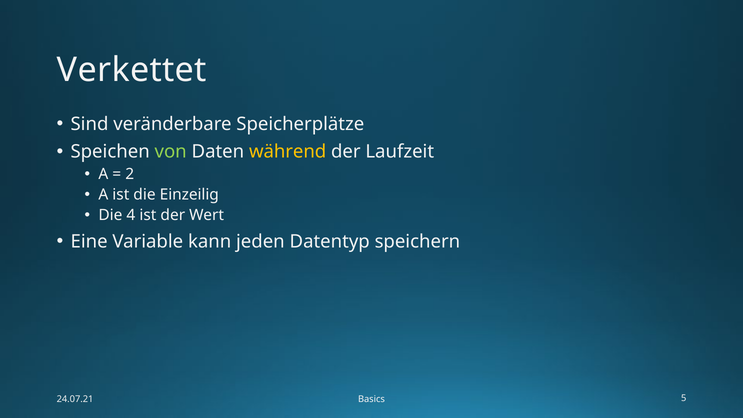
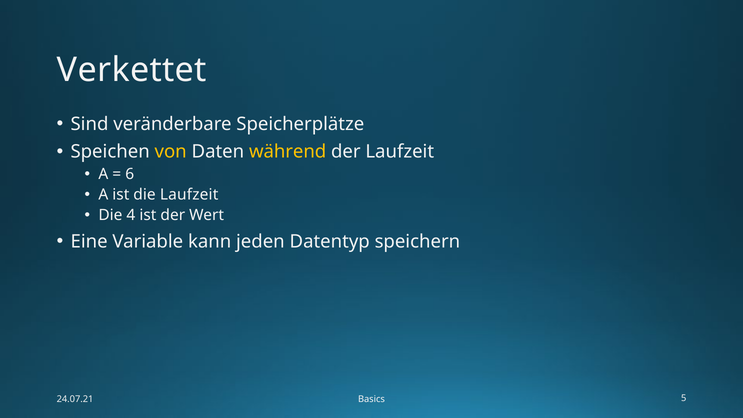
von colour: light green -> yellow
2: 2 -> 6
die Einzeilig: Einzeilig -> Laufzeit
